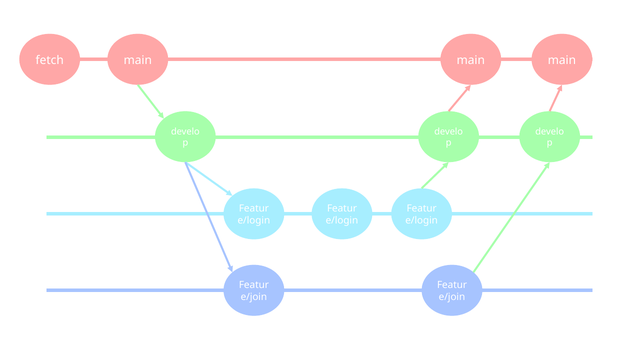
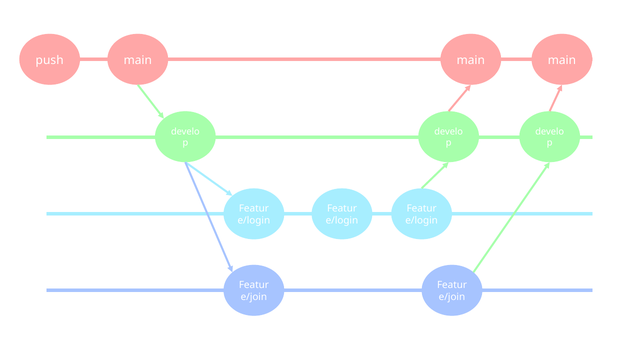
fetch: fetch -> push
